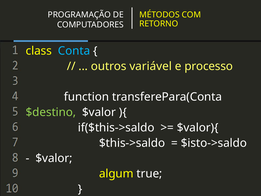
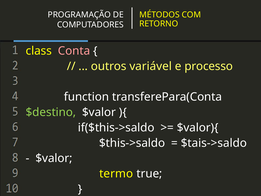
Conta colour: light blue -> pink
$isto->saldo: $isto->saldo -> $tais->saldo
algum: algum -> termo
